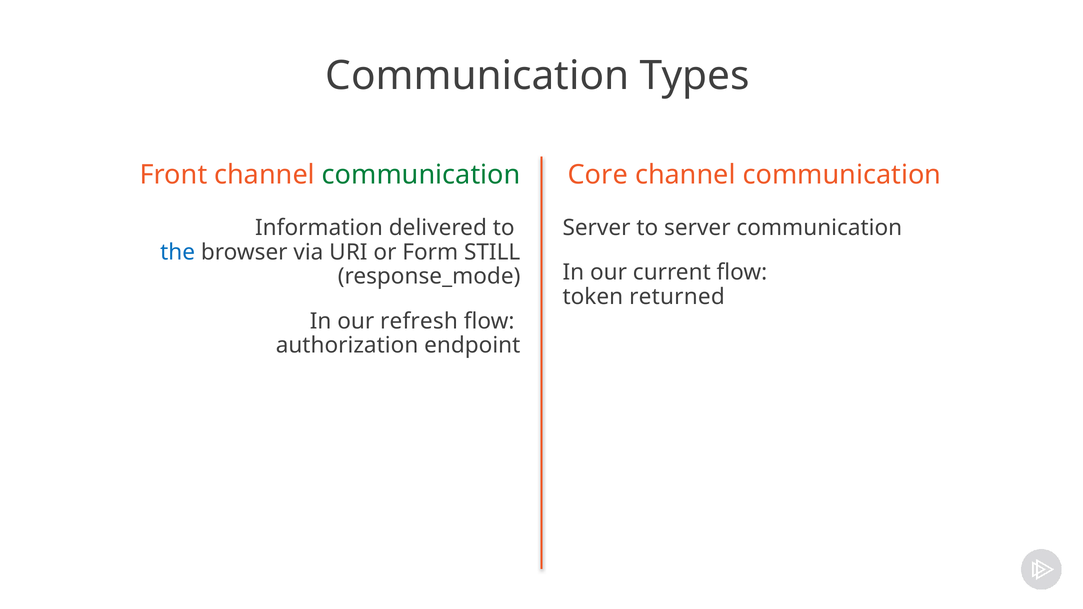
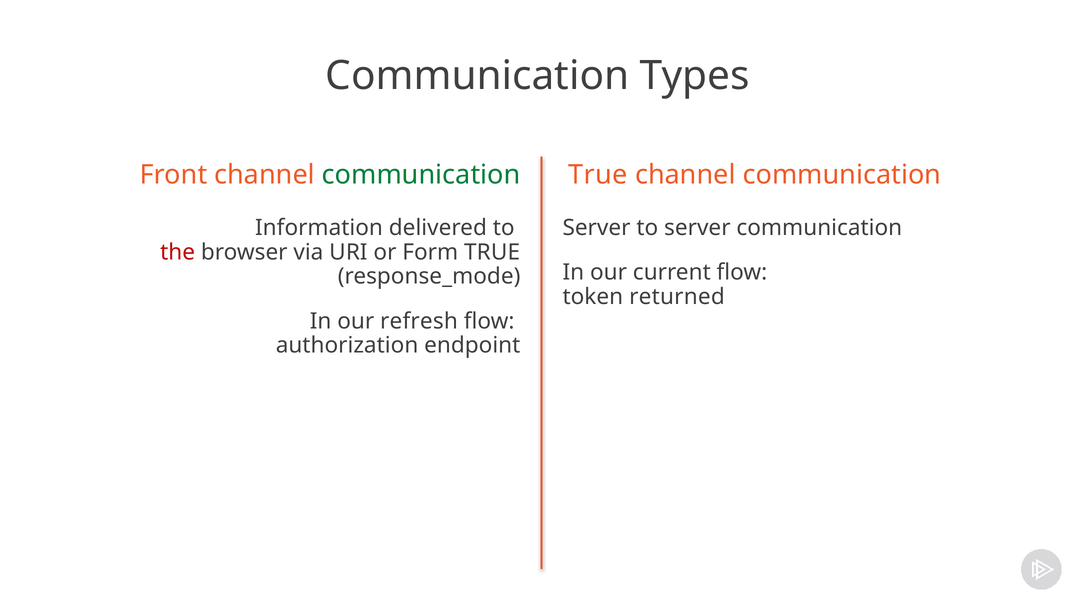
Core at (598, 175): Core -> True
the colour: blue -> red
Form STILL: STILL -> TRUE
